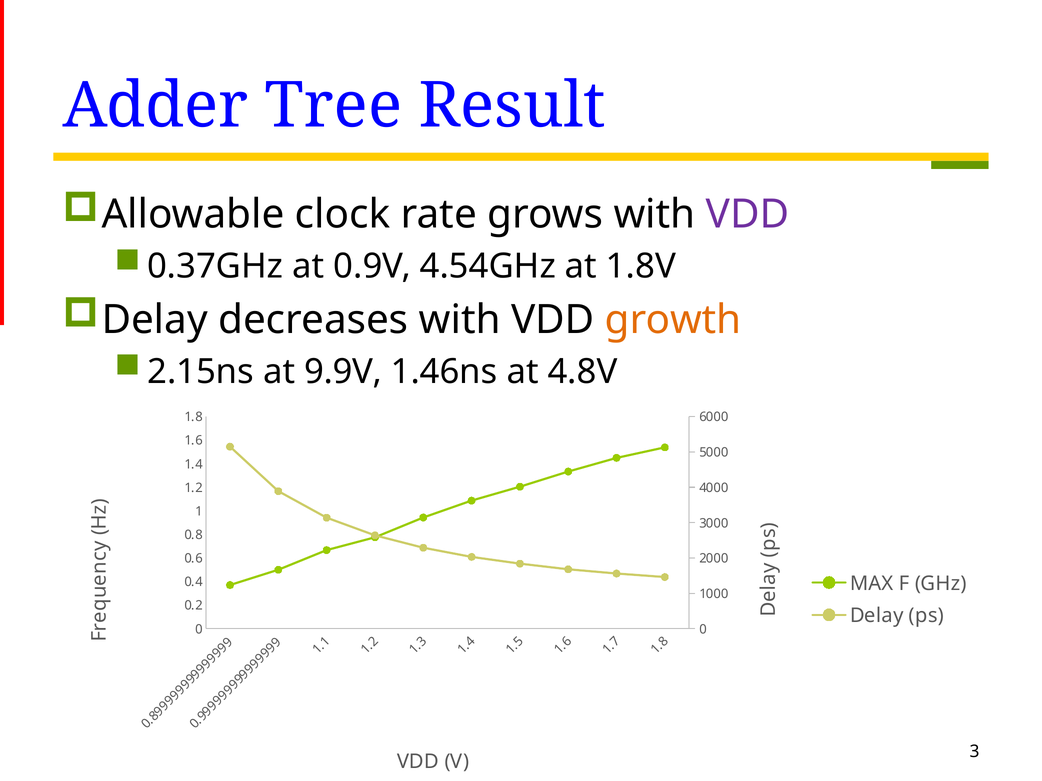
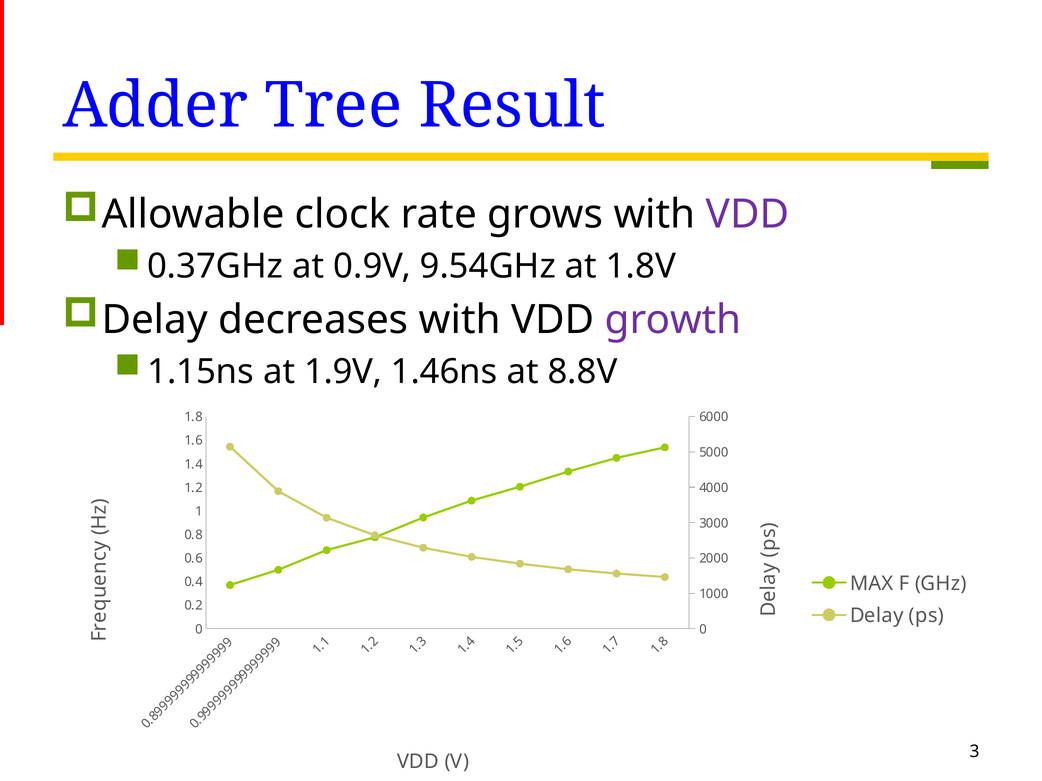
4.54GHz: 4.54GHz -> 9.54GHz
growth colour: orange -> purple
2.15ns: 2.15ns -> 1.15ns
9.9V: 9.9V -> 1.9V
4.8V: 4.8V -> 8.8V
